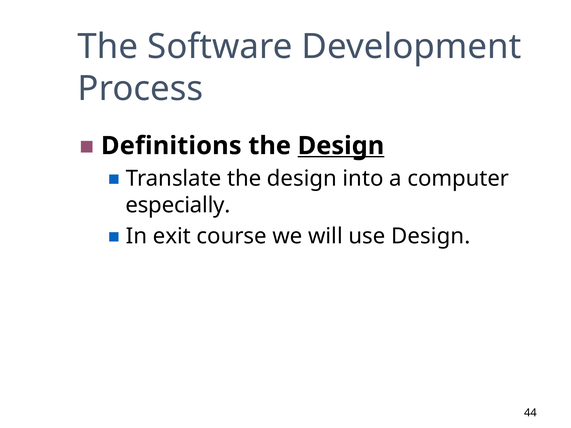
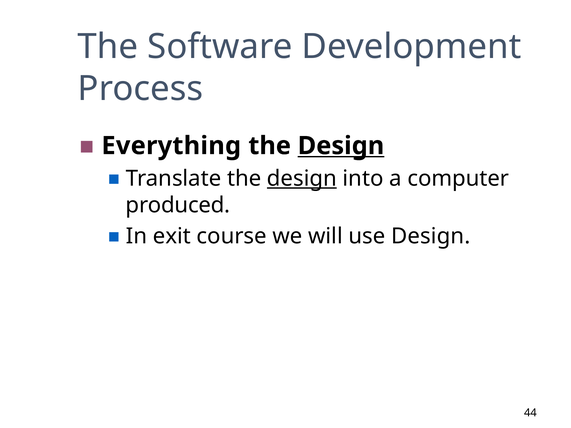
Definitions: Definitions -> Everything
design at (302, 179) underline: none -> present
especially: especially -> produced
